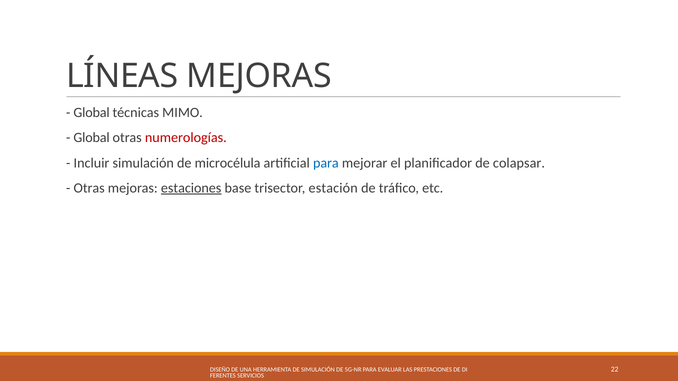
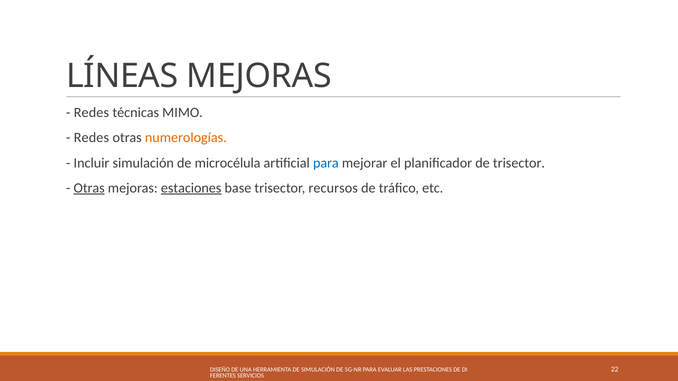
Global at (92, 113): Global -> Redes
Global at (92, 138): Global -> Redes
numerologías colour: red -> orange
de colapsar: colapsar -> trisector
Otras at (89, 188) underline: none -> present
estación: estación -> recursos
